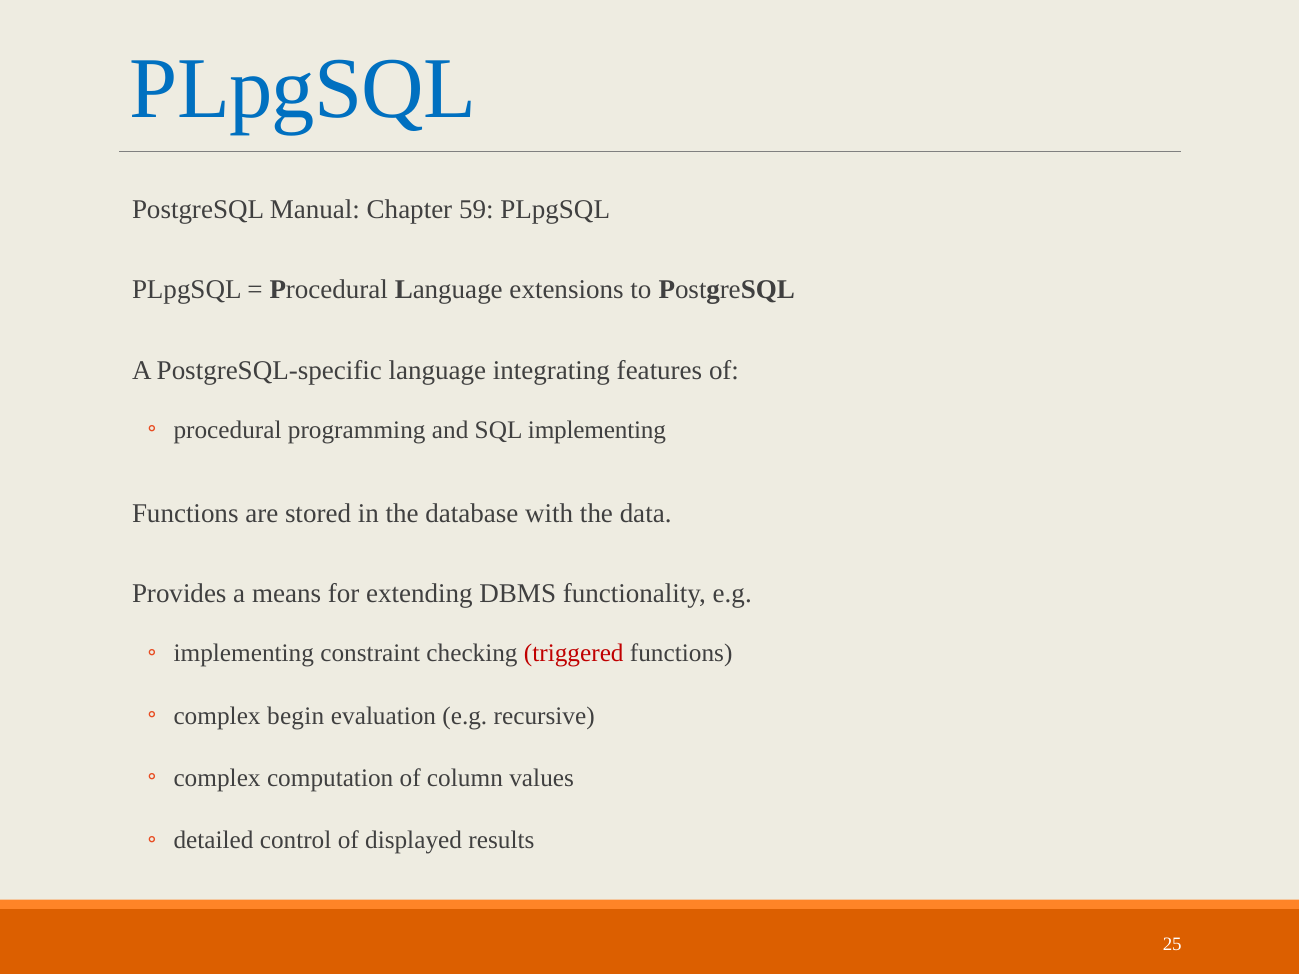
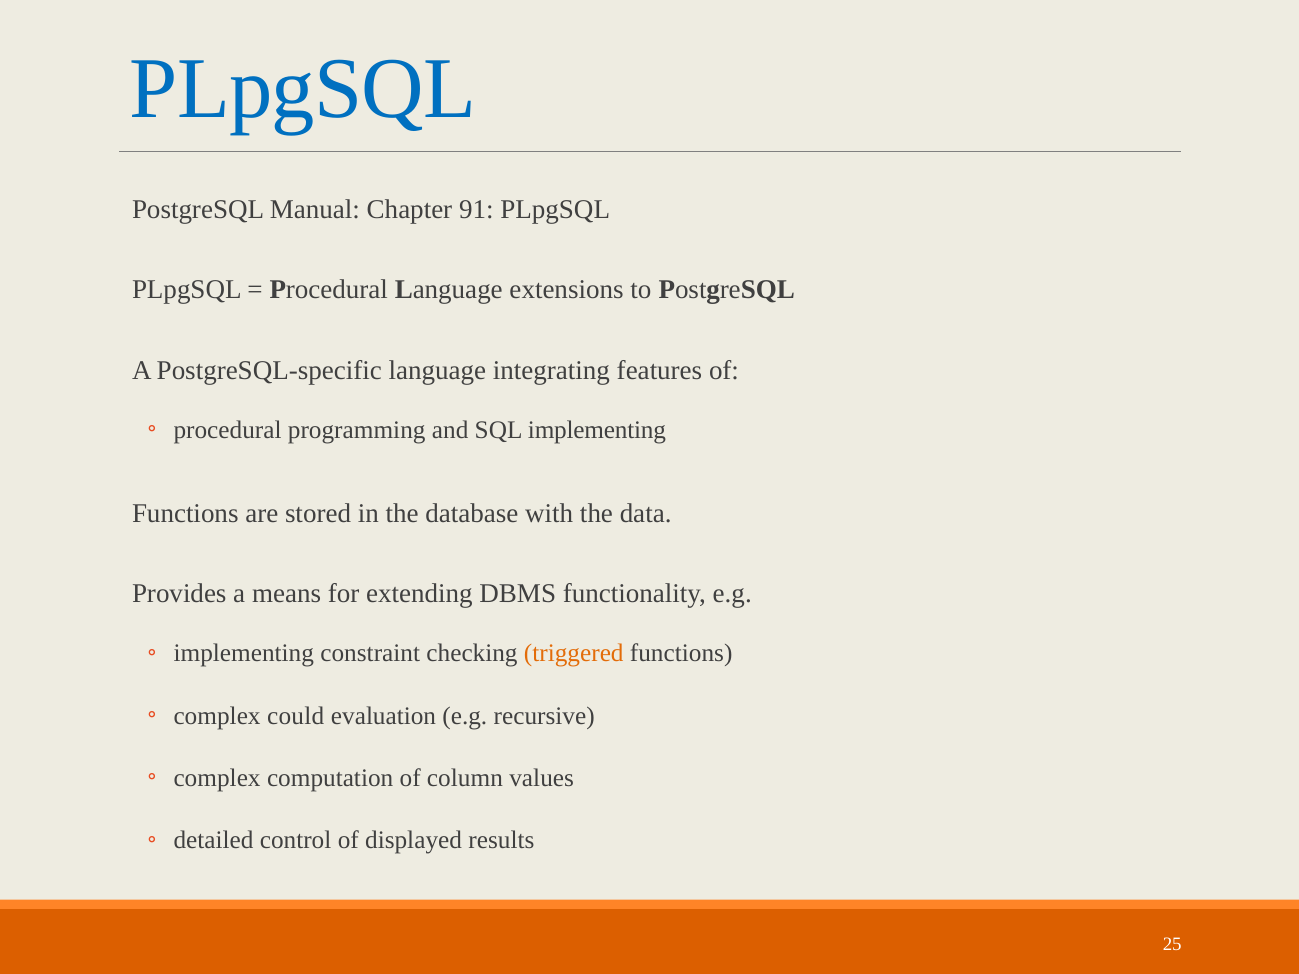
59: 59 -> 91
triggered colour: red -> orange
begin: begin -> could
